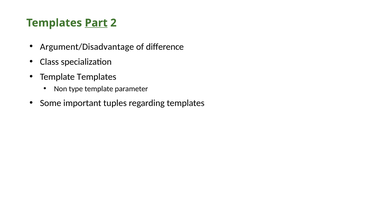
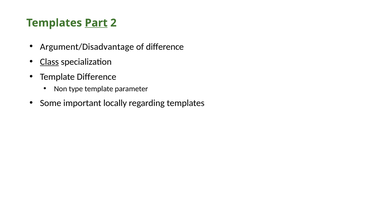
Class underline: none -> present
Template Templates: Templates -> Difference
tuples: tuples -> locally
